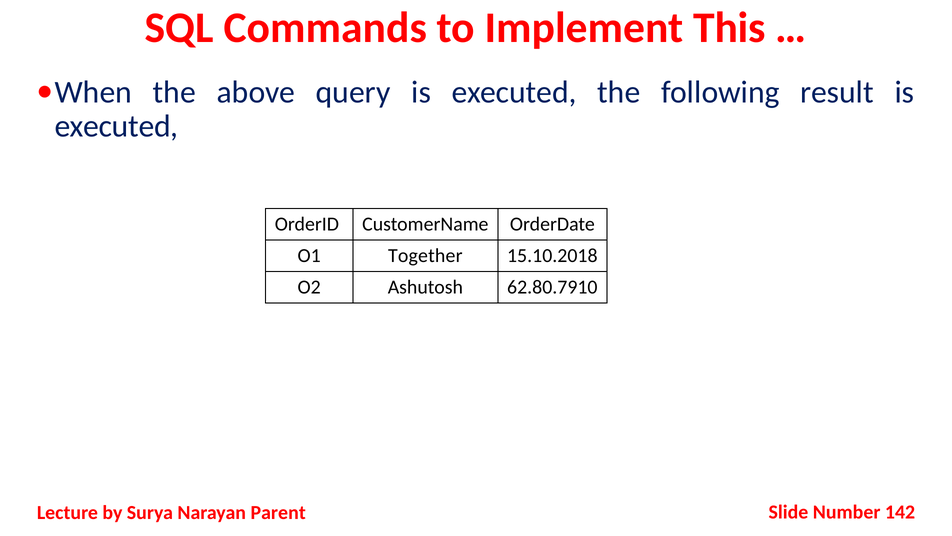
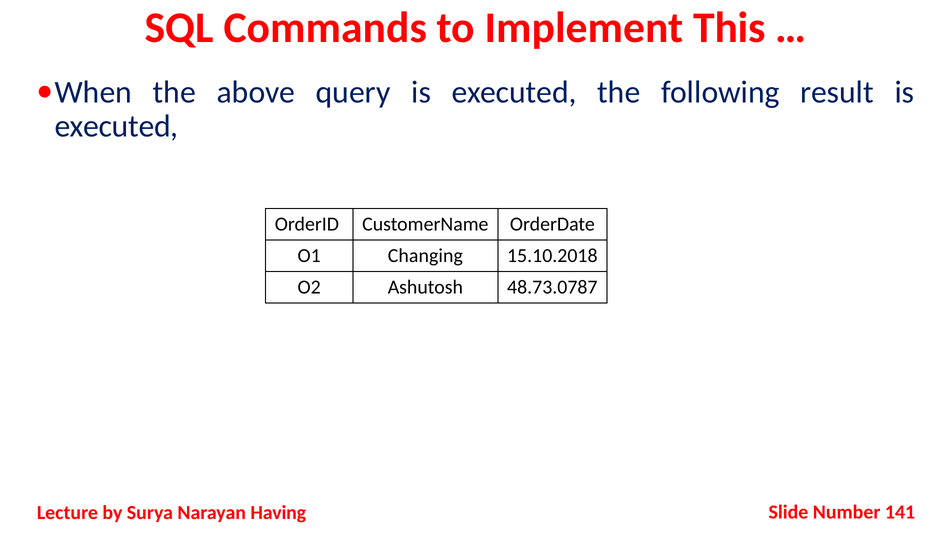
Together: Together -> Changing
62.80.7910: 62.80.7910 -> 48.73.0787
Parent: Parent -> Having
142: 142 -> 141
